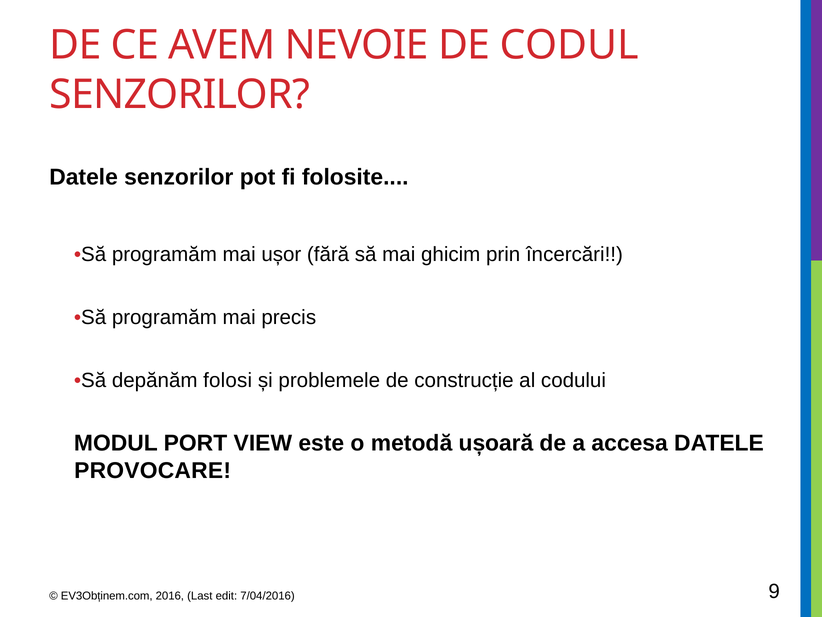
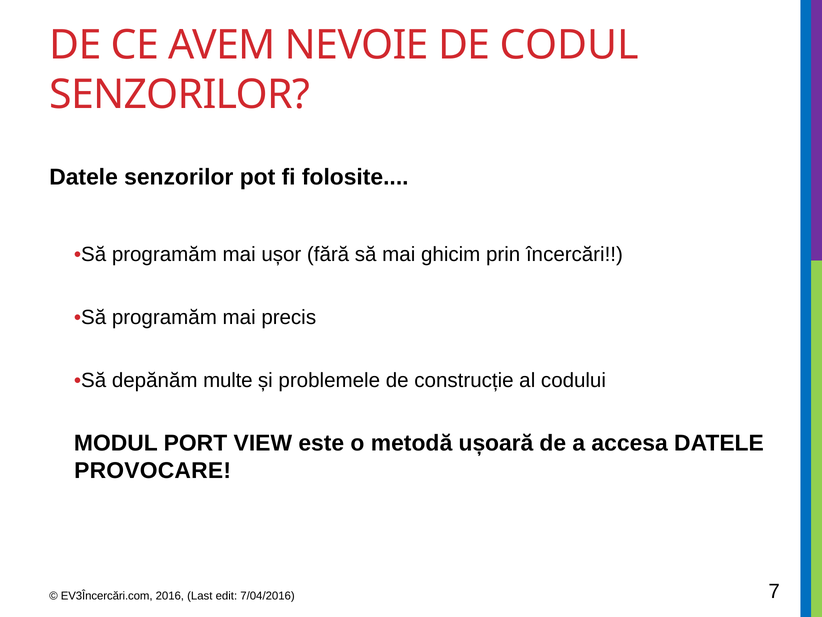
folosi: folosi -> multe
EV3Obținem.com: EV3Obținem.com -> EV3Încercări.com
9: 9 -> 7
